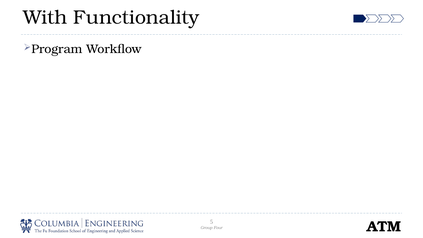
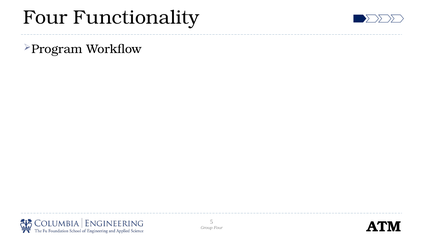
With at (45, 17): With -> Four
